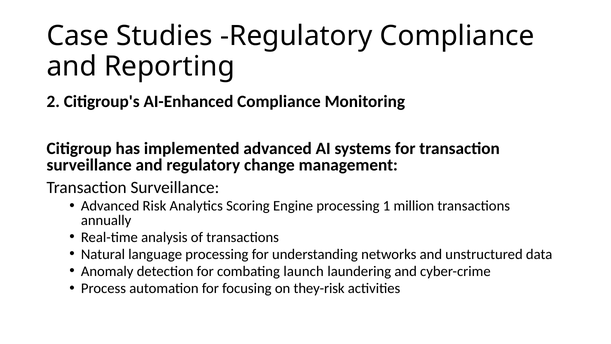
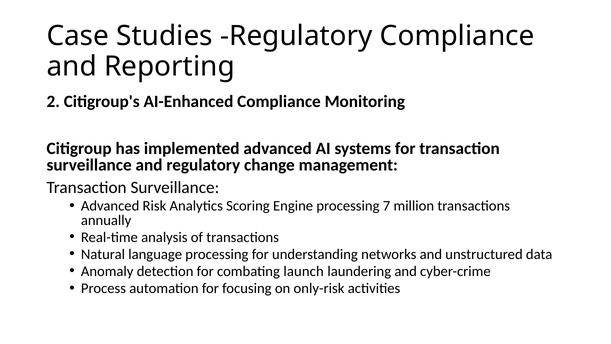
1: 1 -> 7
they-risk: they-risk -> only-risk
